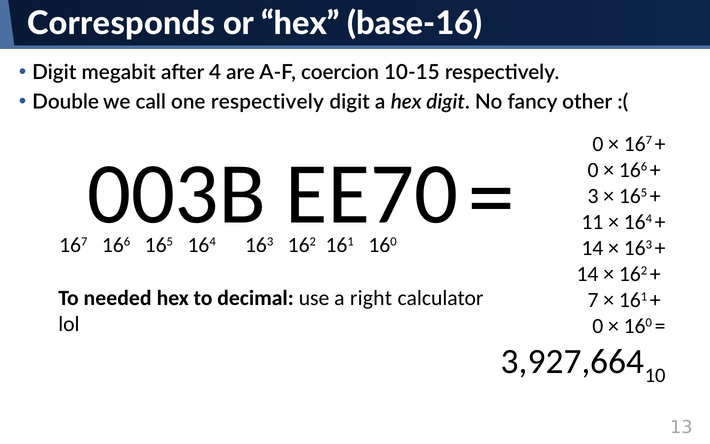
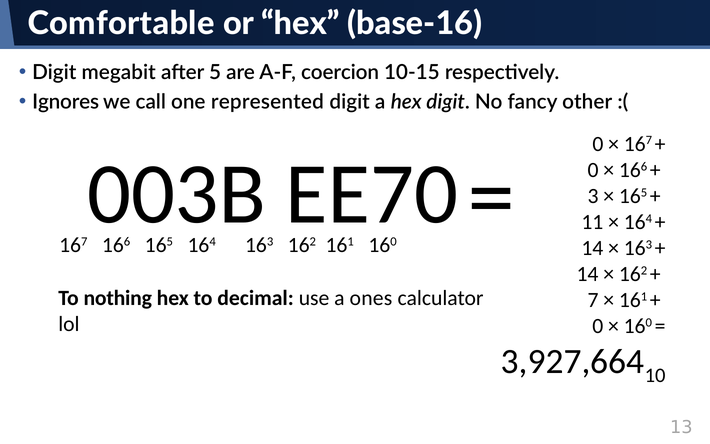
Corresponds: Corresponds -> Comfortable
4: 4 -> 5
Double: Double -> Ignores
one respectively: respectively -> represented
needed: needed -> nothing
right: right -> ones
